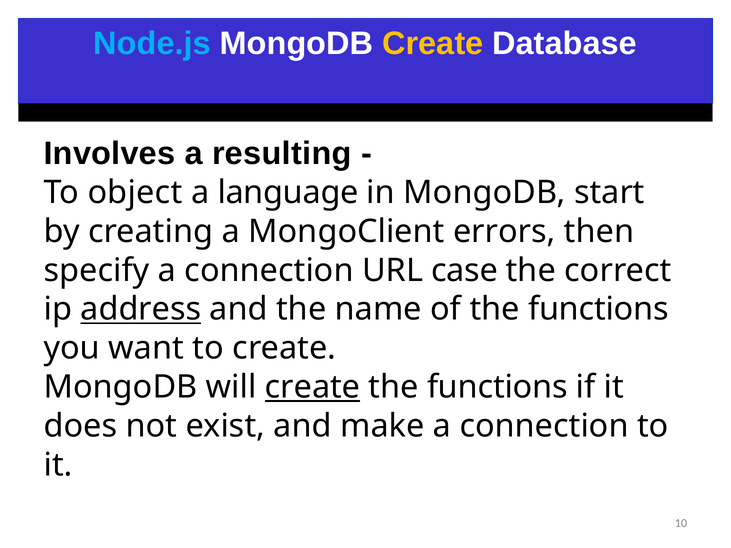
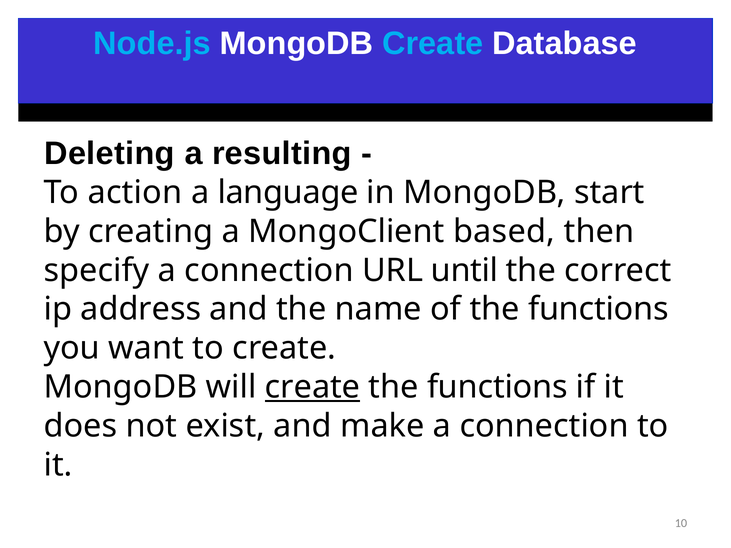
Create at (433, 44) colour: yellow -> light blue
Involves: Involves -> Deleting
object: object -> action
errors: errors -> based
case: case -> until
address underline: present -> none
